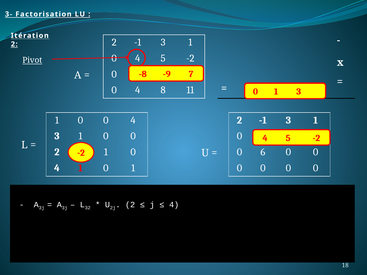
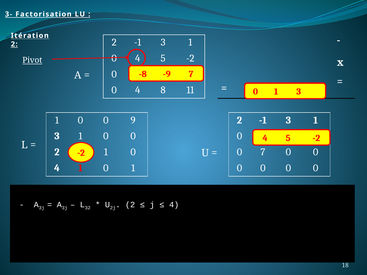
0 0 4: 4 -> 9
0 6: 6 -> 7
